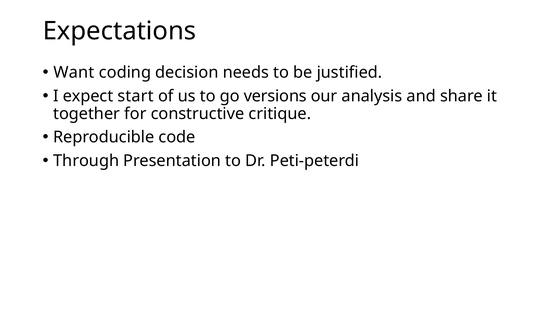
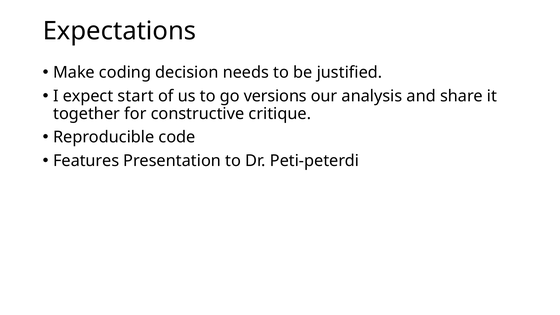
Want: Want -> Make
Through: Through -> Features
